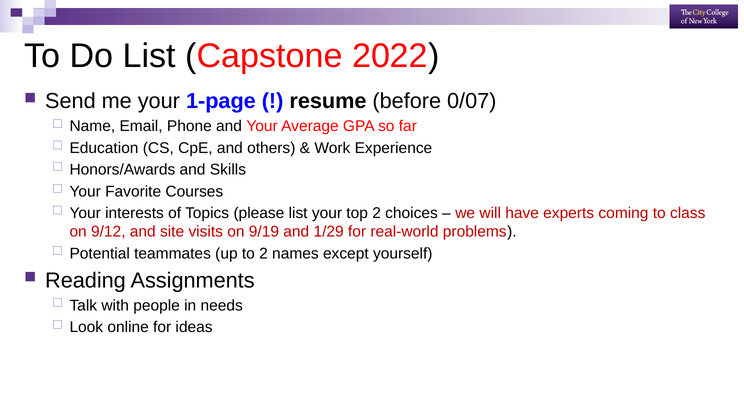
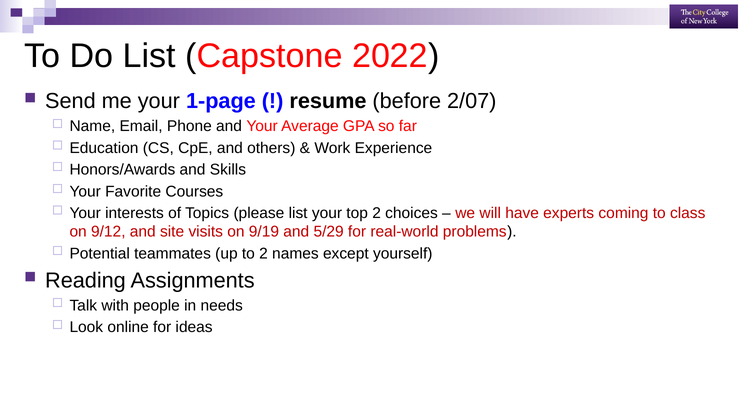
0/07: 0/07 -> 2/07
1/29: 1/29 -> 5/29
